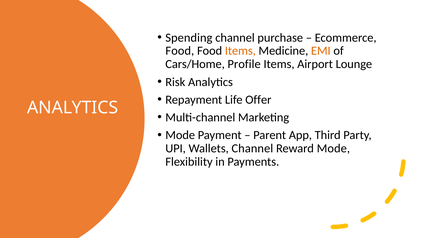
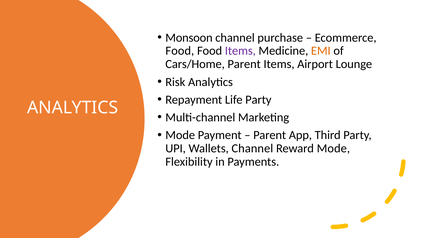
Spending: Spending -> Monsoon
Items at (240, 51) colour: orange -> purple
Cars/Home Profile: Profile -> Parent
Life Offer: Offer -> Party
